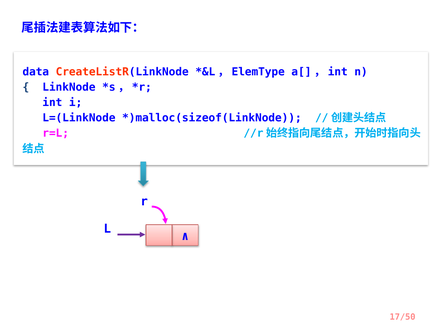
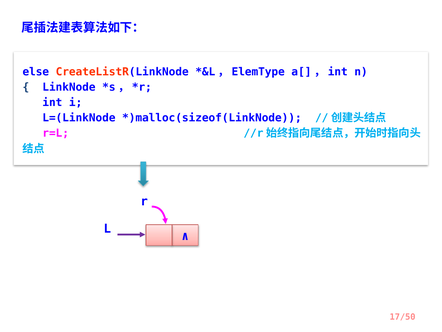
data: data -> else
